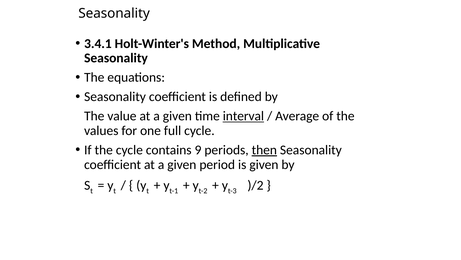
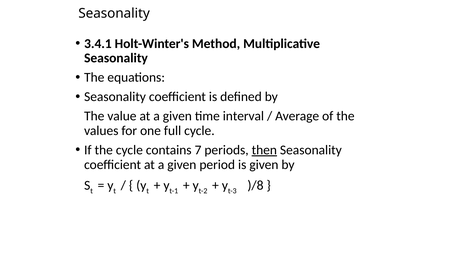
interval underline: present -> none
9: 9 -> 7
)/2: )/2 -> )/8
